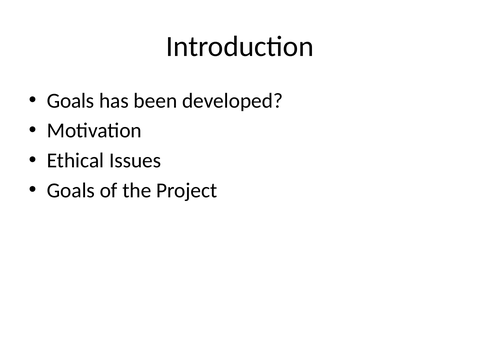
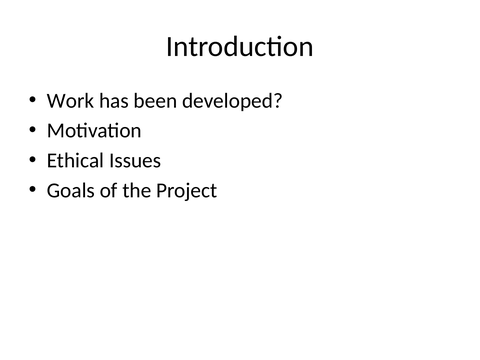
Goals at (71, 101): Goals -> Work
